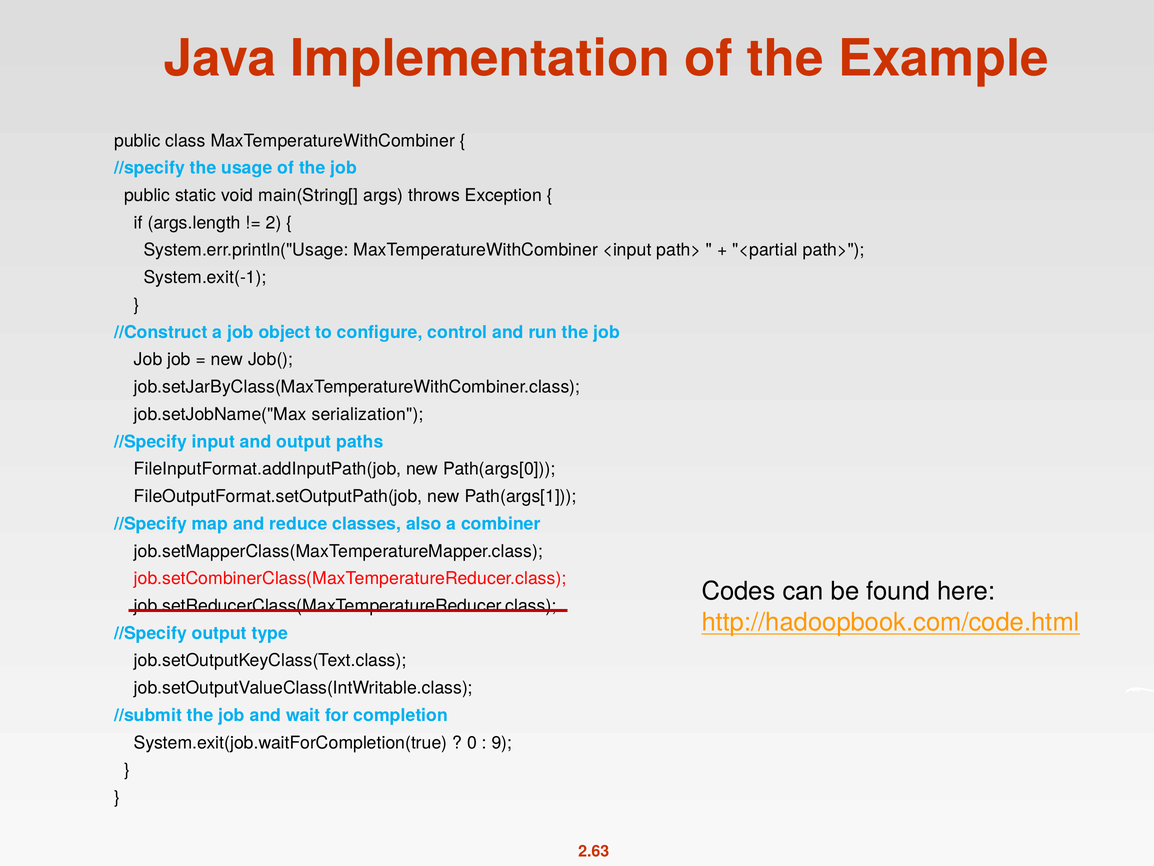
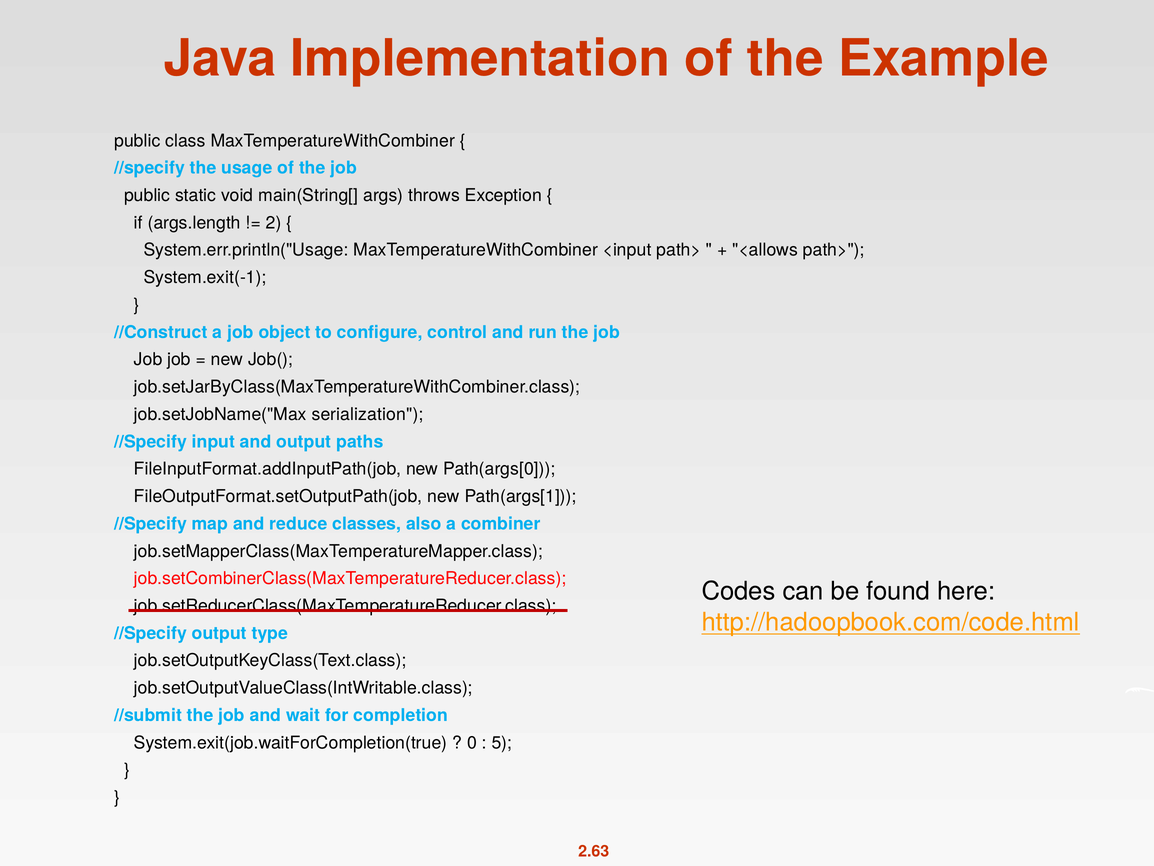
<partial: <partial -> <allows
9: 9 -> 5
